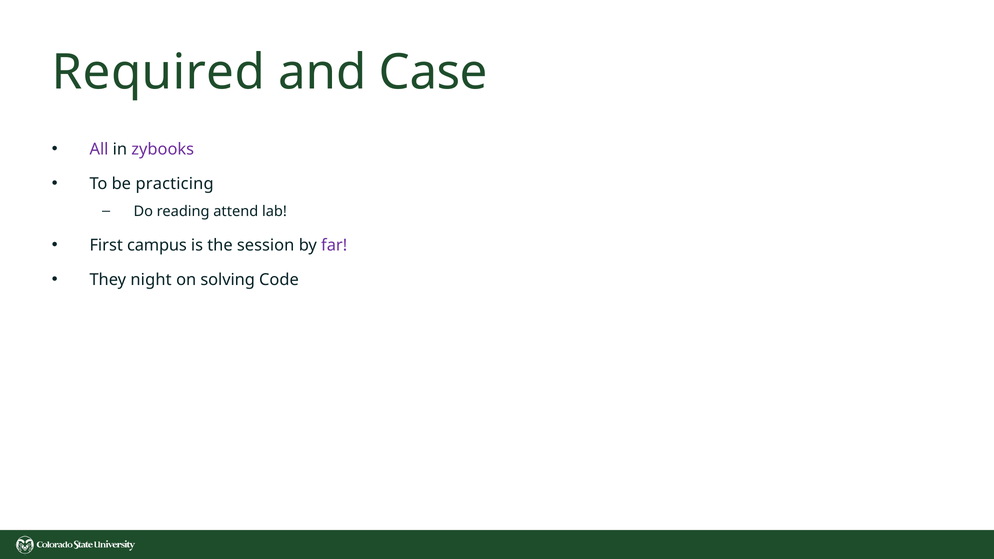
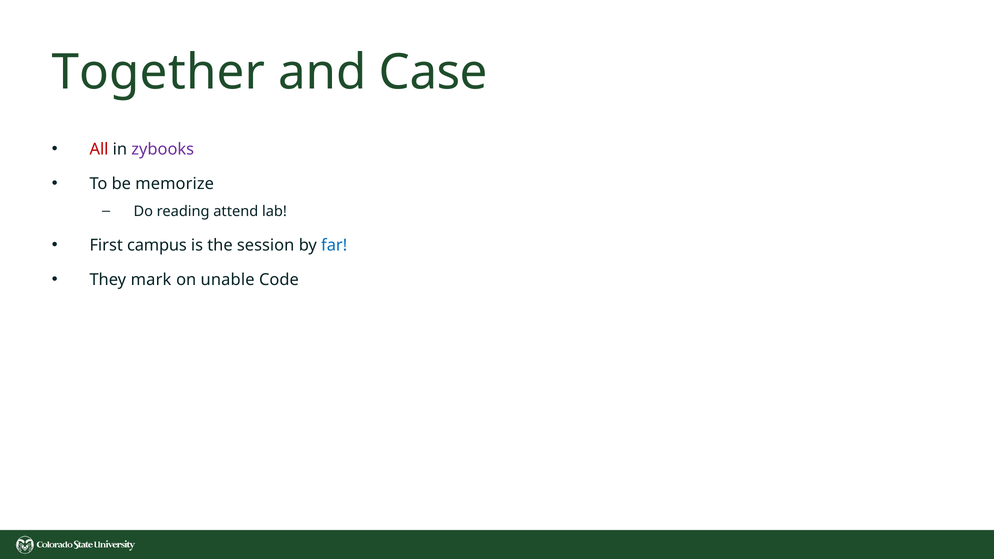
Required: Required -> Together
All colour: purple -> red
practicing: practicing -> memorize
far colour: purple -> blue
night: night -> mark
solving: solving -> unable
